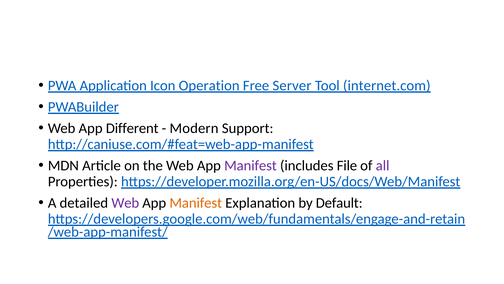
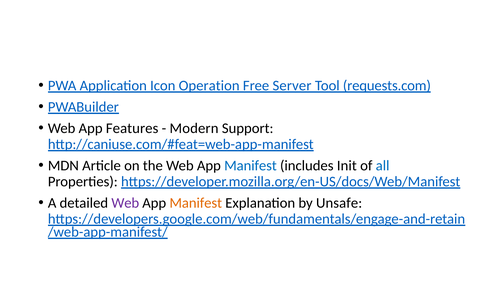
internet.com: internet.com -> requests.com
Different: Different -> Features
Manifest at (250, 165) colour: purple -> blue
File: File -> Init
all colour: purple -> blue
Default: Default -> Unsafe
